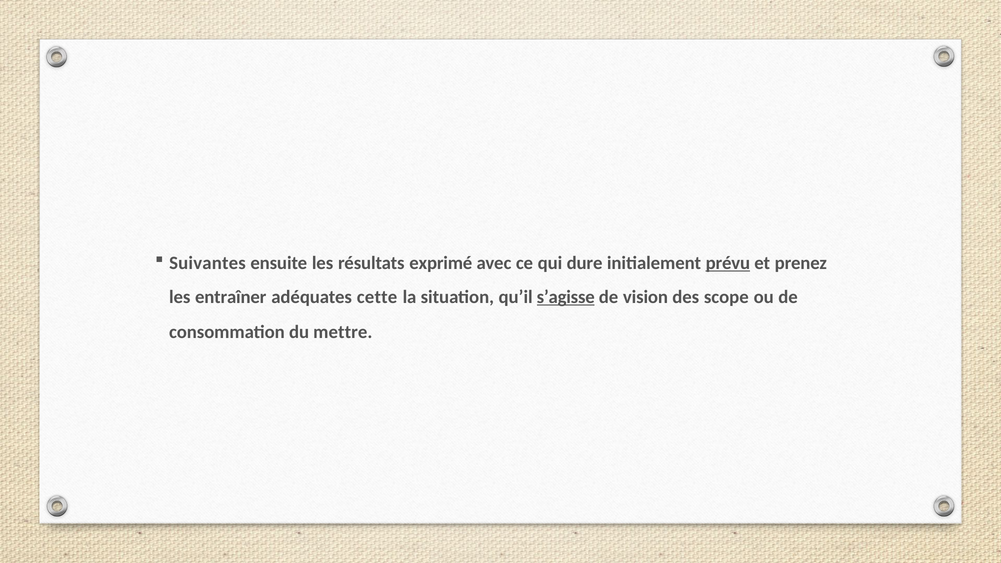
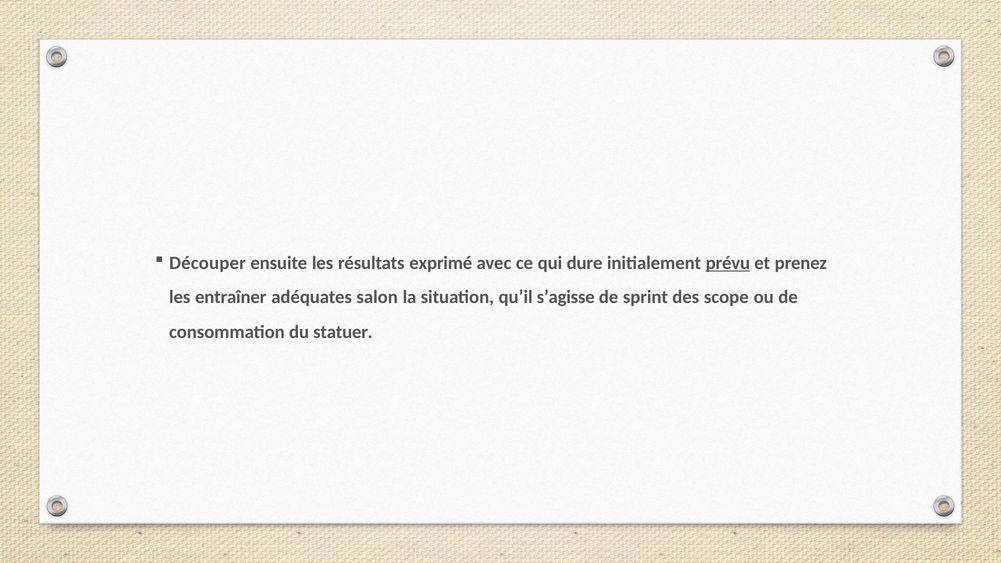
Suivantes: Suivantes -> Découper
cette: cette -> salon
s’agisse underline: present -> none
vision: vision -> sprint
mettre: mettre -> statuer
